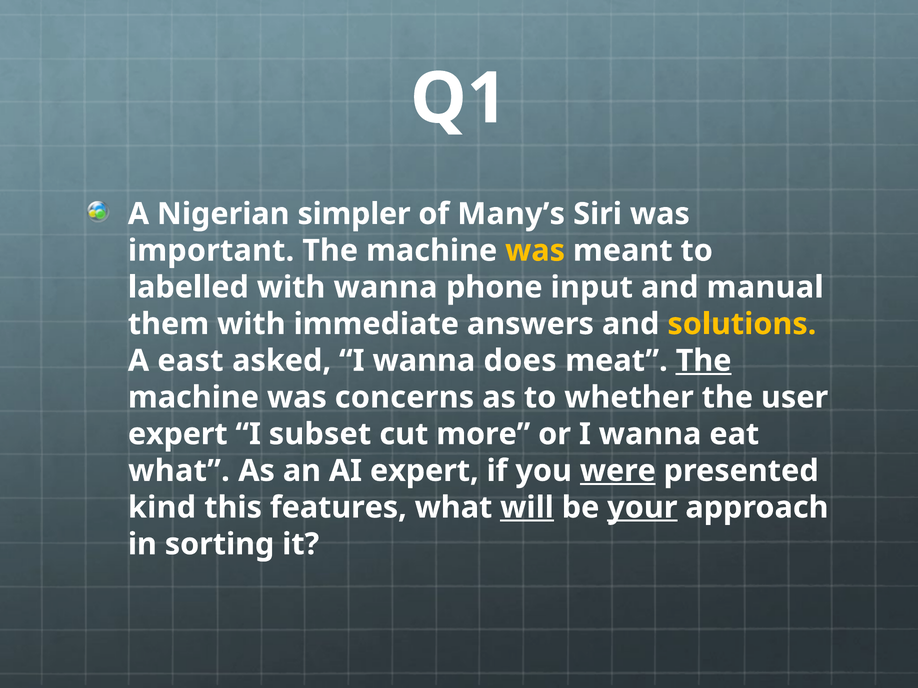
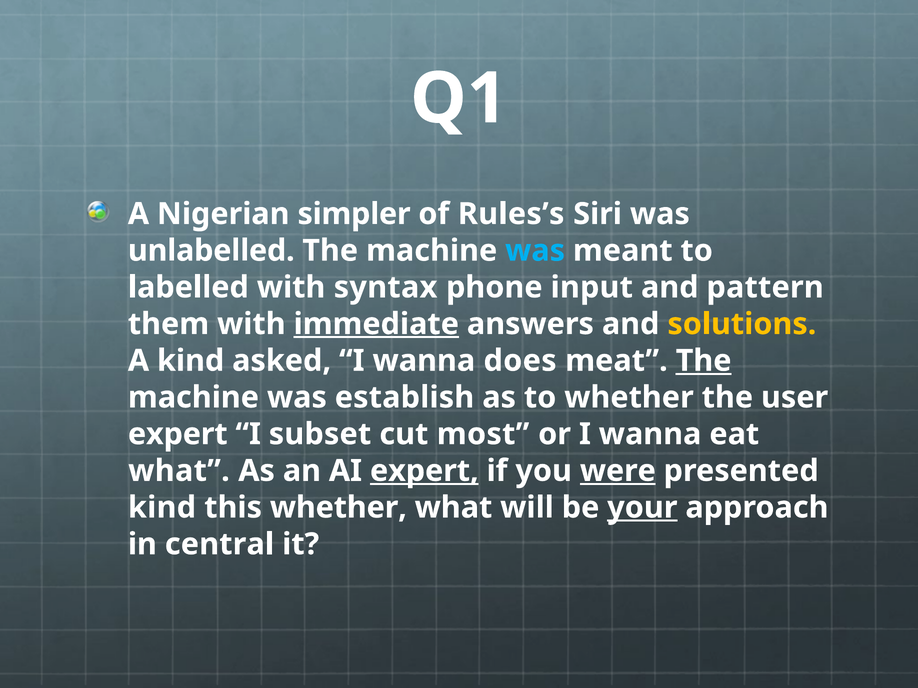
Many’s: Many’s -> Rules’s
important: important -> unlabelled
was at (535, 251) colour: yellow -> light blue
with wanna: wanna -> syntax
manual: manual -> pattern
immediate underline: none -> present
A east: east -> kind
concerns: concerns -> establish
more: more -> most
expert at (424, 471) underline: none -> present
this features: features -> whether
will underline: present -> none
sorting: sorting -> central
